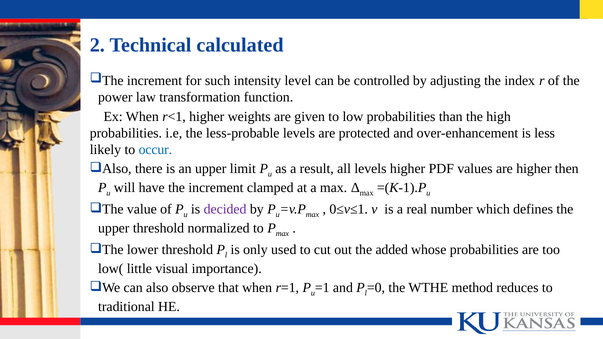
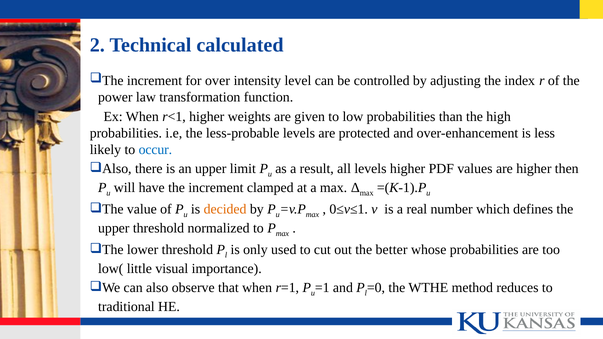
such: such -> over
decided colour: purple -> orange
added: added -> better
